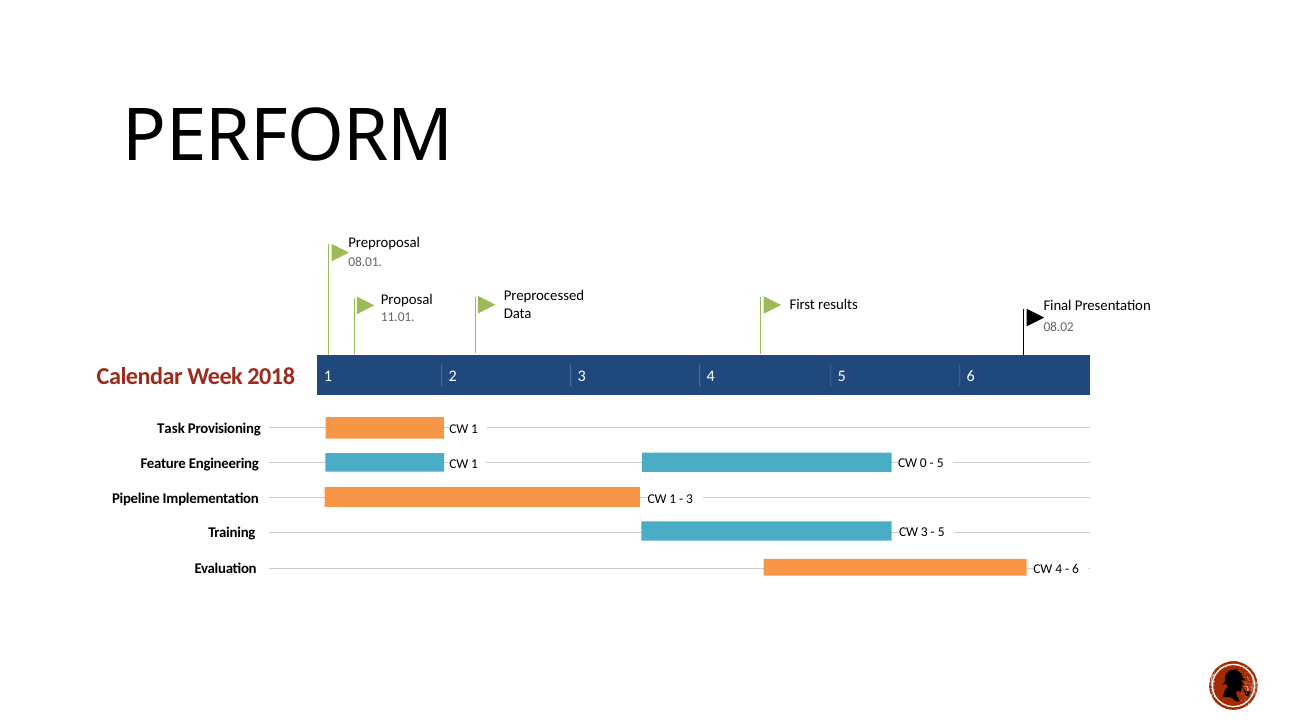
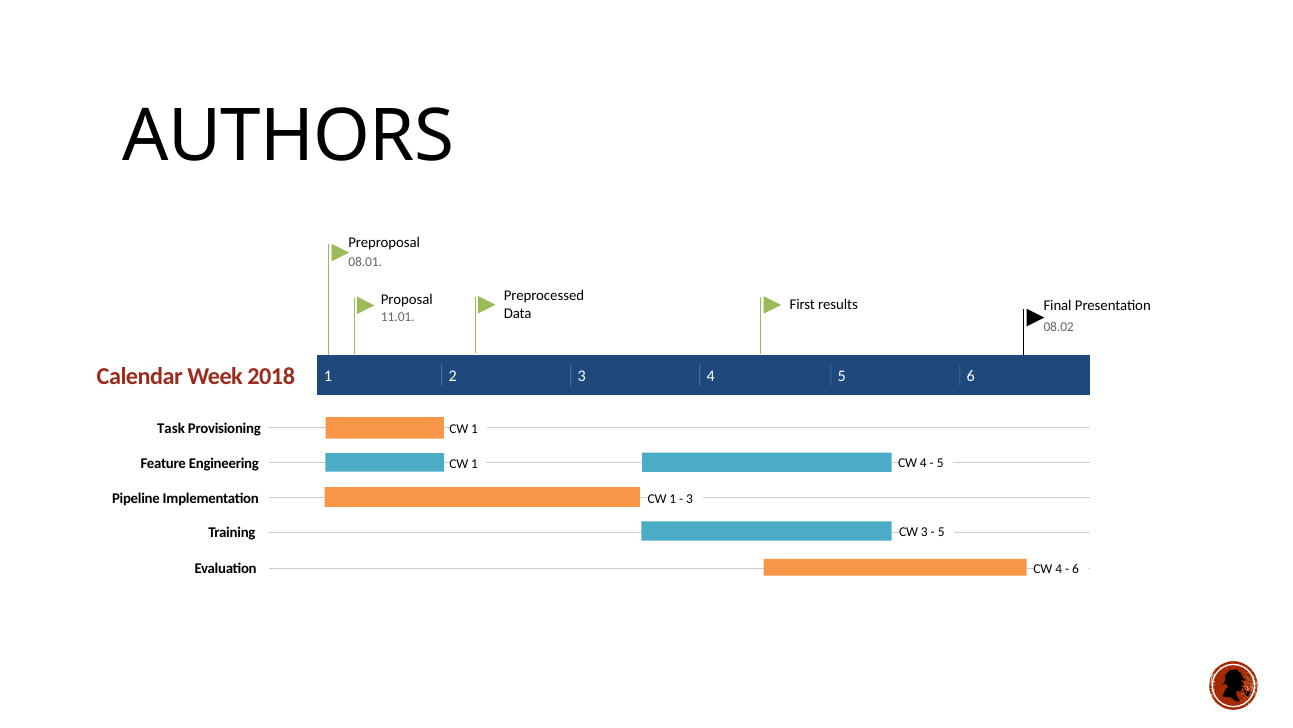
PERFORM: PERFORM -> AUTHORS
0 at (923, 463): 0 -> 4
